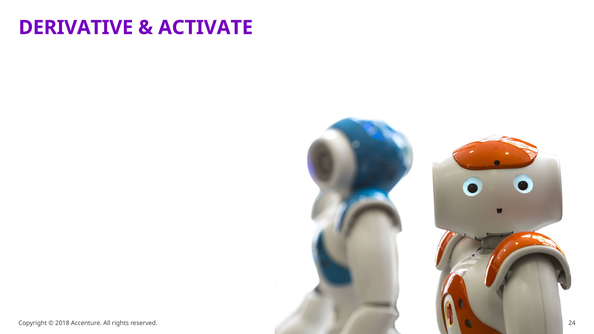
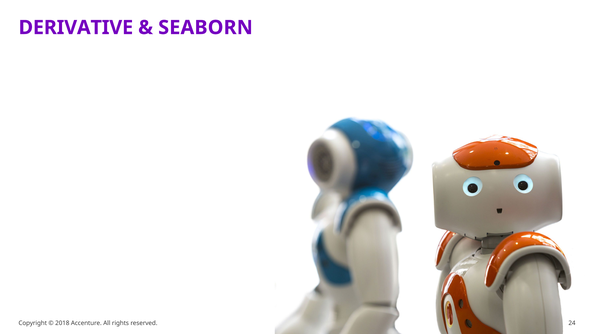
ACTIVATE: ACTIVATE -> SEABORN
